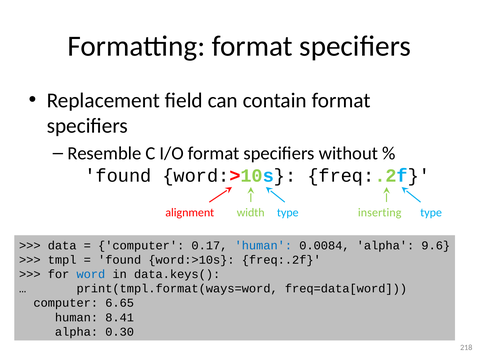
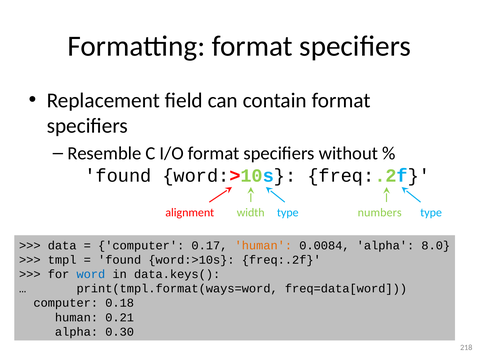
inserting: inserting -> numbers
human at (263, 246) colour: blue -> orange
9.6: 9.6 -> 8.0
6.65: 6.65 -> 0.18
8.41: 8.41 -> 0.21
